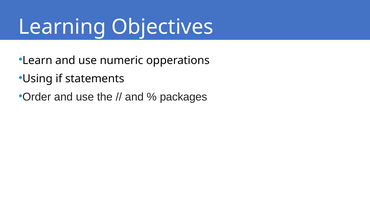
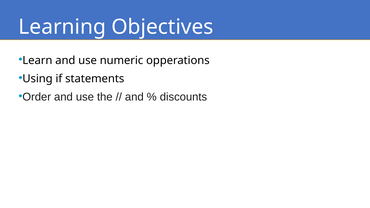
packages: packages -> discounts
